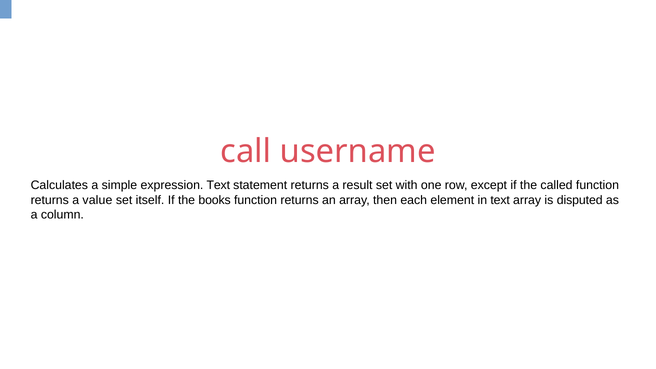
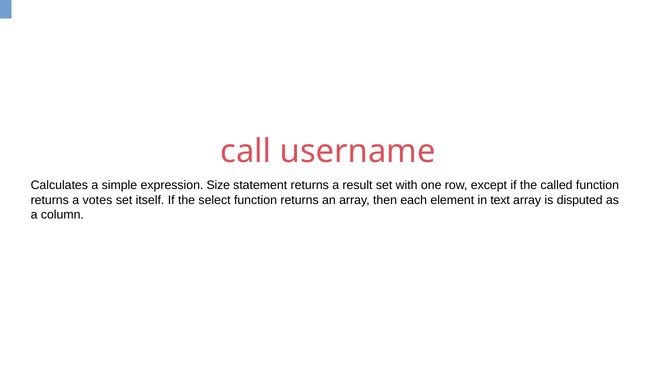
expression Text: Text -> Size
value: value -> votes
books: books -> select
